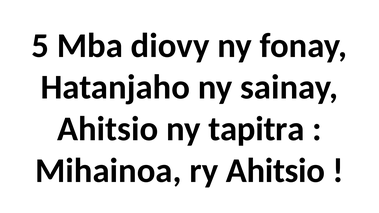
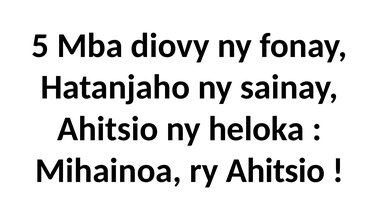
tapitra: tapitra -> heloka
